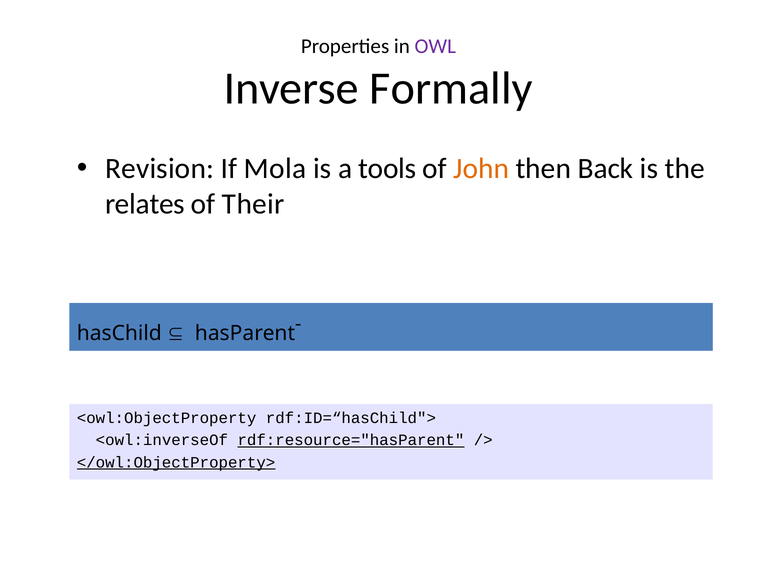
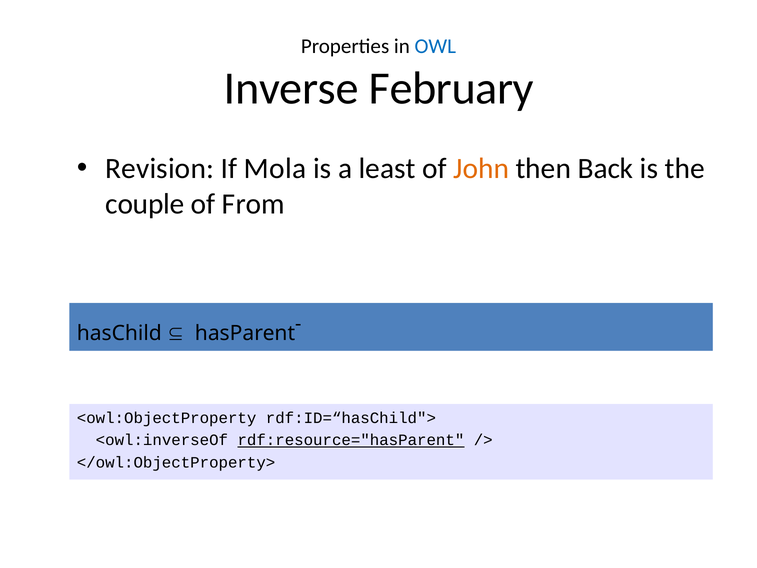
OWL colour: purple -> blue
Formally: Formally -> February
tools: tools -> least
relates: relates -> couple
Their: Their -> From
</owl:ObjectProperty> underline: present -> none
